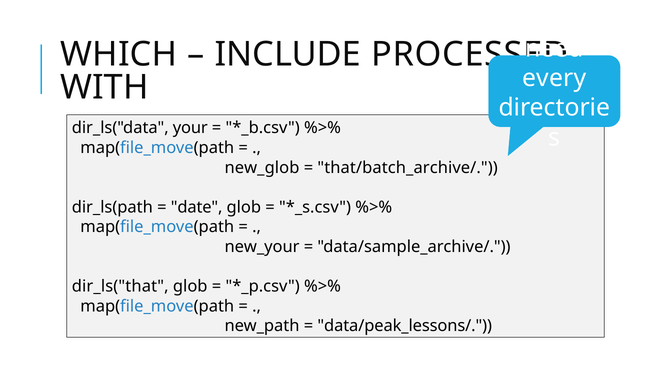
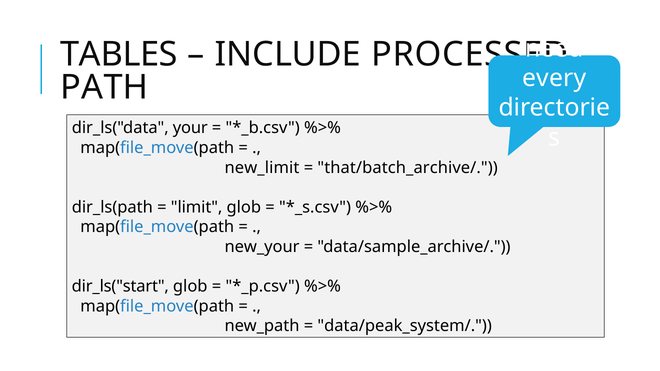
WHICH: WHICH -> TABLES
WITH: WITH -> PATH
new_glob: new_glob -> new_limit
date: date -> limit
dir_ls("that: dir_ls("that -> dir_ls("start
data/peak_lessons/: data/peak_lessons/ -> data/peak_system/
